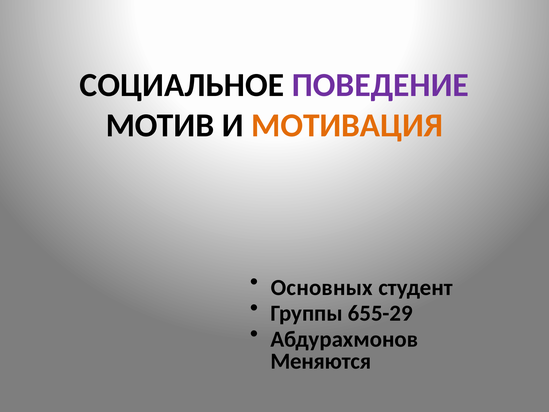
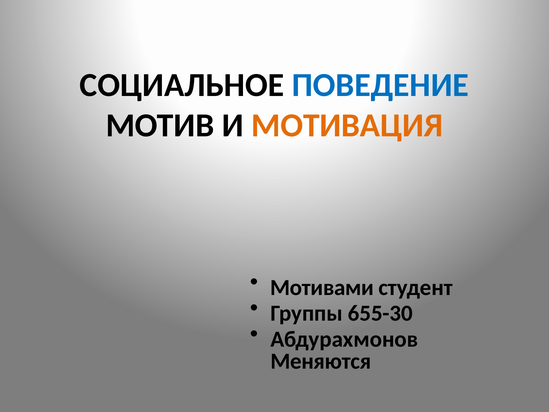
ПОВЕДЕНИЕ colour: purple -> blue
Основных: Основных -> Мотивами
655-29: 655-29 -> 655-30
